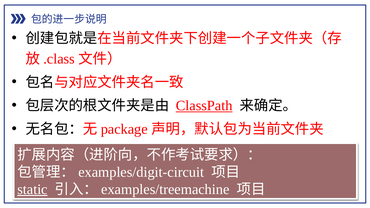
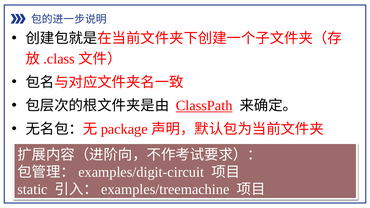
static underline: present -> none
